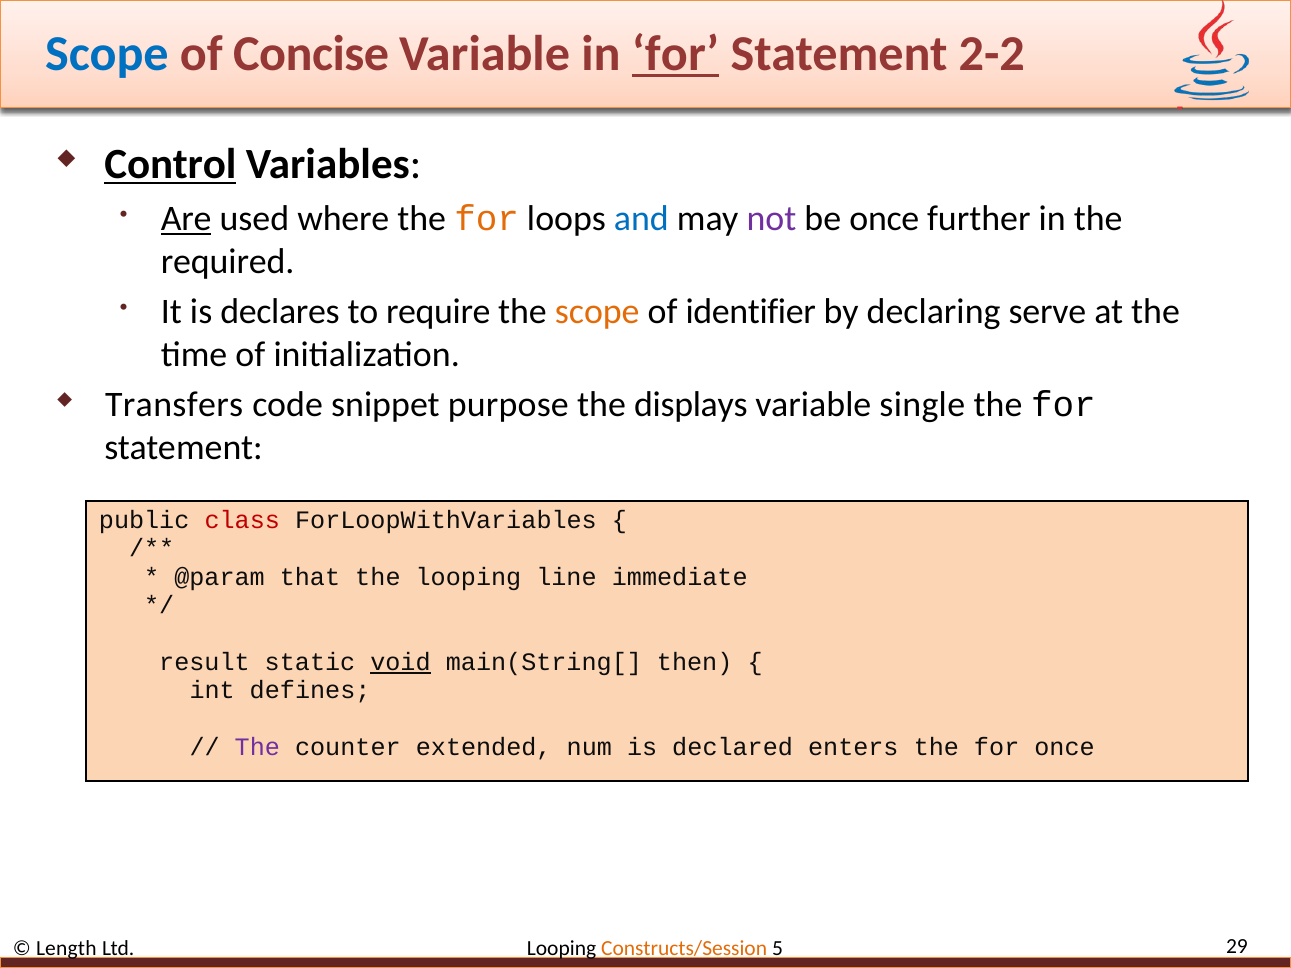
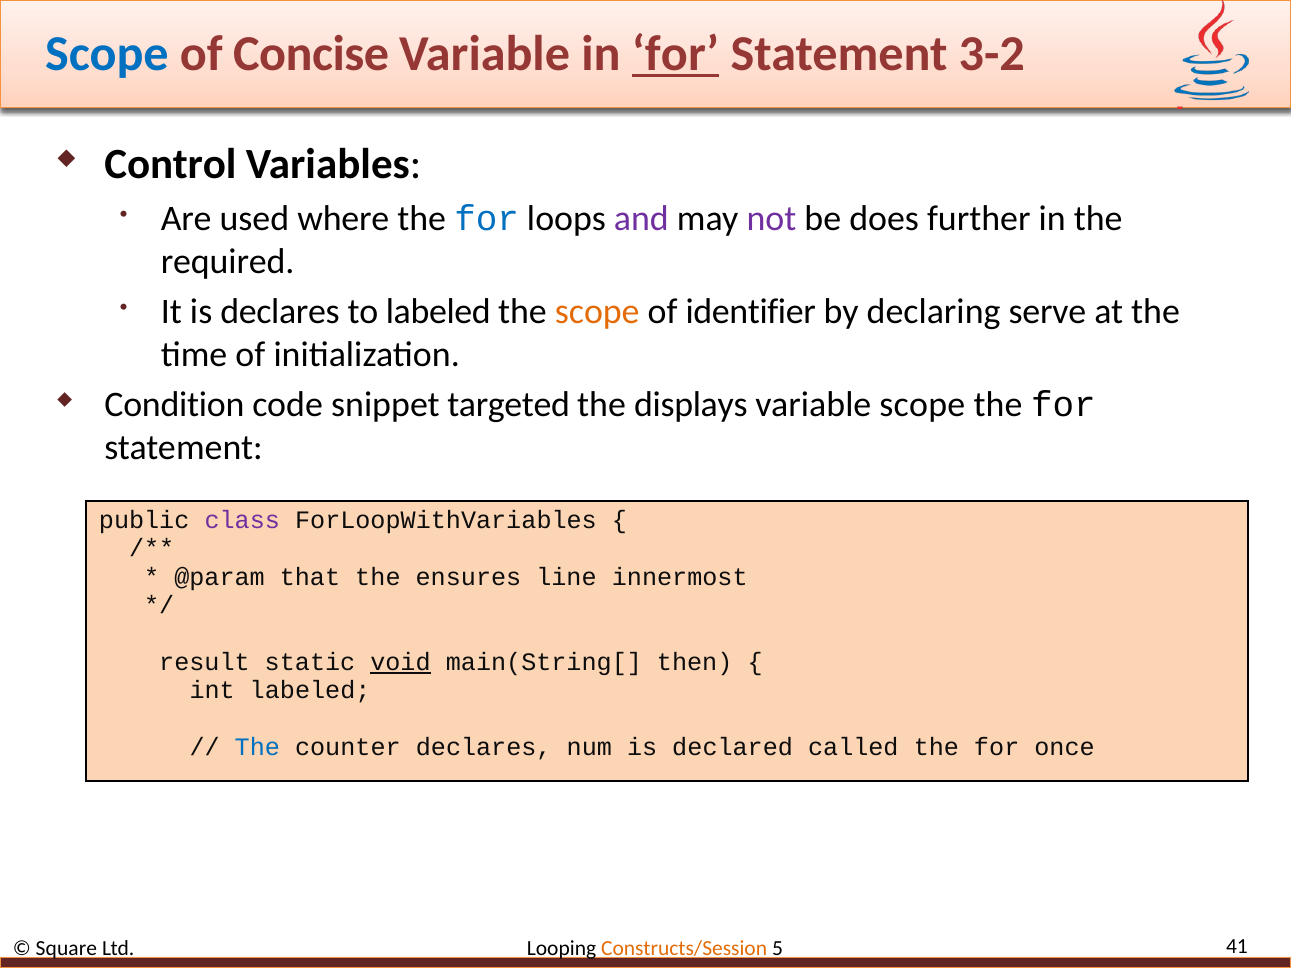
2-2: 2-2 -> 3-2
Control underline: present -> none
Are underline: present -> none
for at (487, 218) colour: orange -> blue
and colour: blue -> purple
be once: once -> does
to require: require -> labeled
Transfers: Transfers -> Condition
purpose: purpose -> targeted
variable single: single -> scope
class colour: red -> purple
the looping: looping -> ensures
immediate: immediate -> innermost
int defines: defines -> labeled
The at (257, 748) colour: purple -> blue
counter extended: extended -> declares
enters: enters -> called
Length: Length -> Square
29: 29 -> 41
